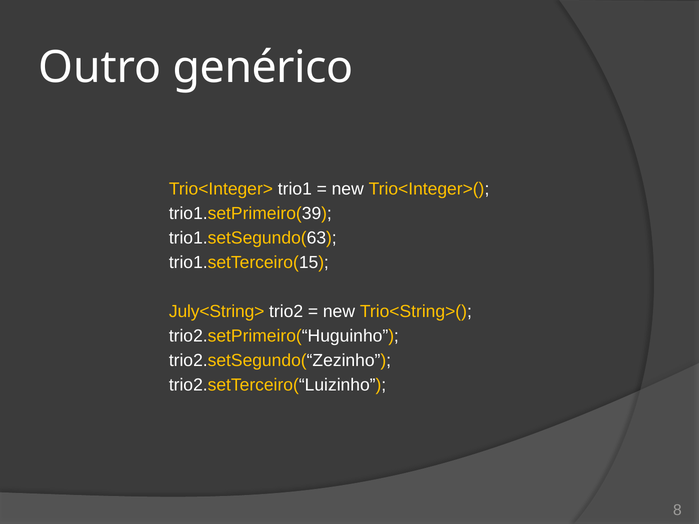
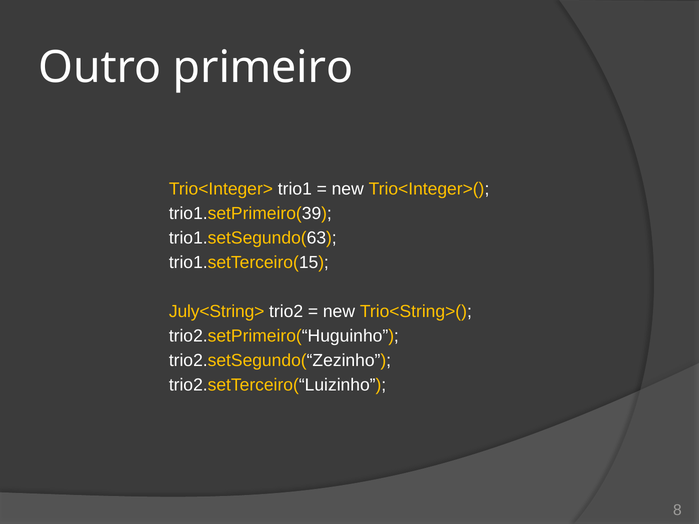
genérico: genérico -> primeiro
